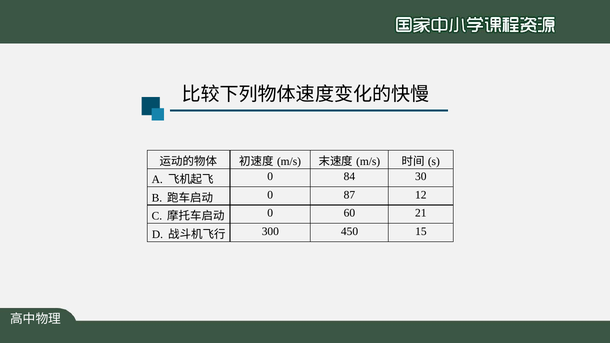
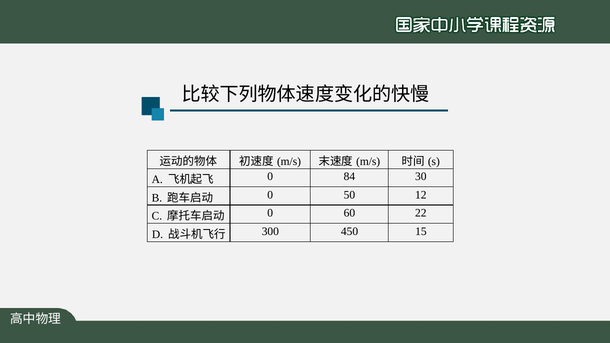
87: 87 -> 50
21: 21 -> 22
